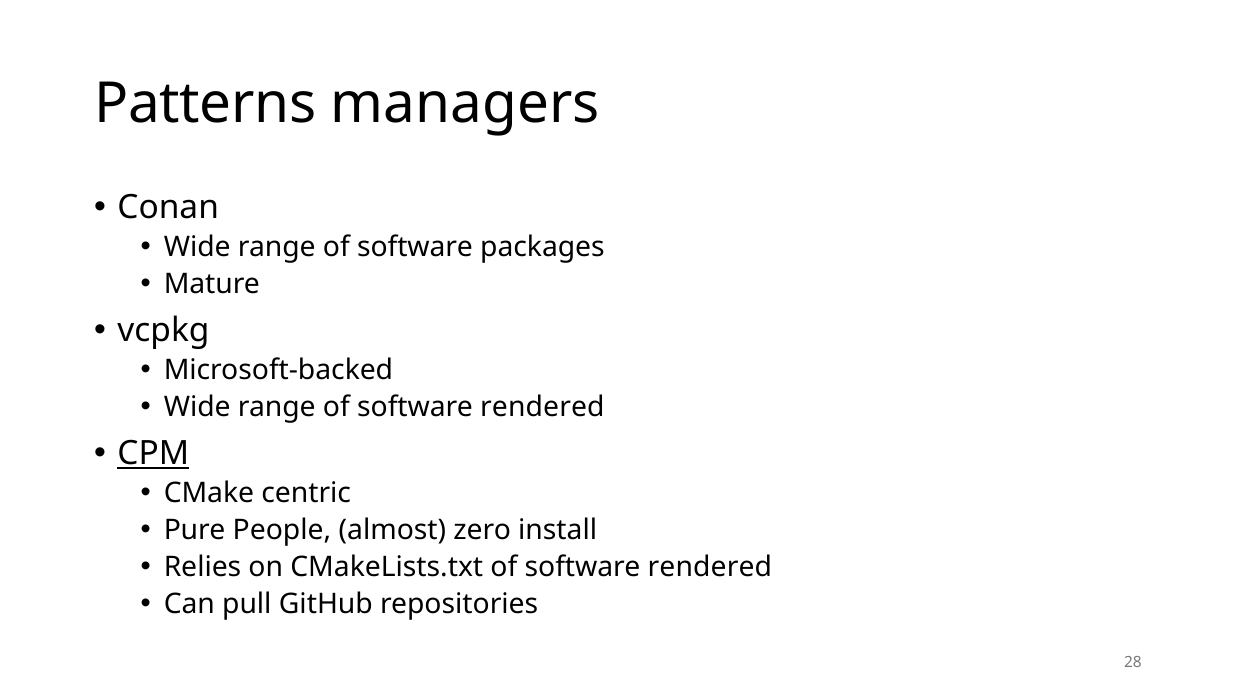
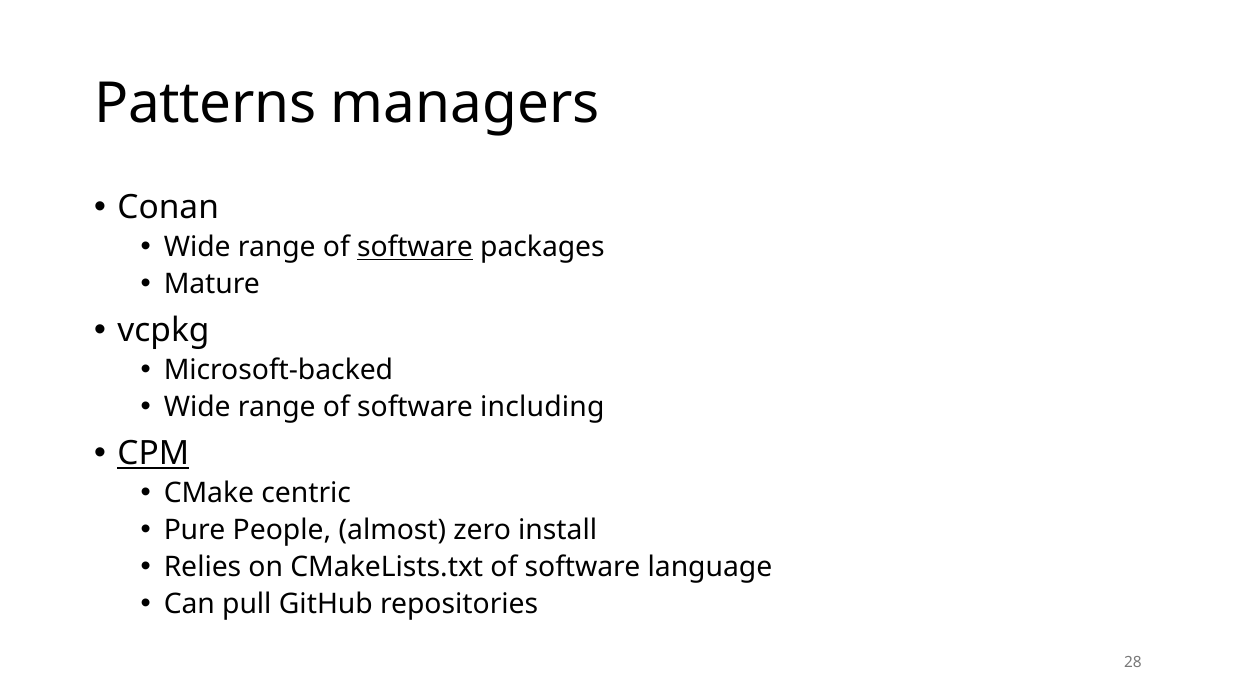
software at (415, 247) underline: none -> present
range of software rendered: rendered -> including
CMakeLists.txt of software rendered: rendered -> language
